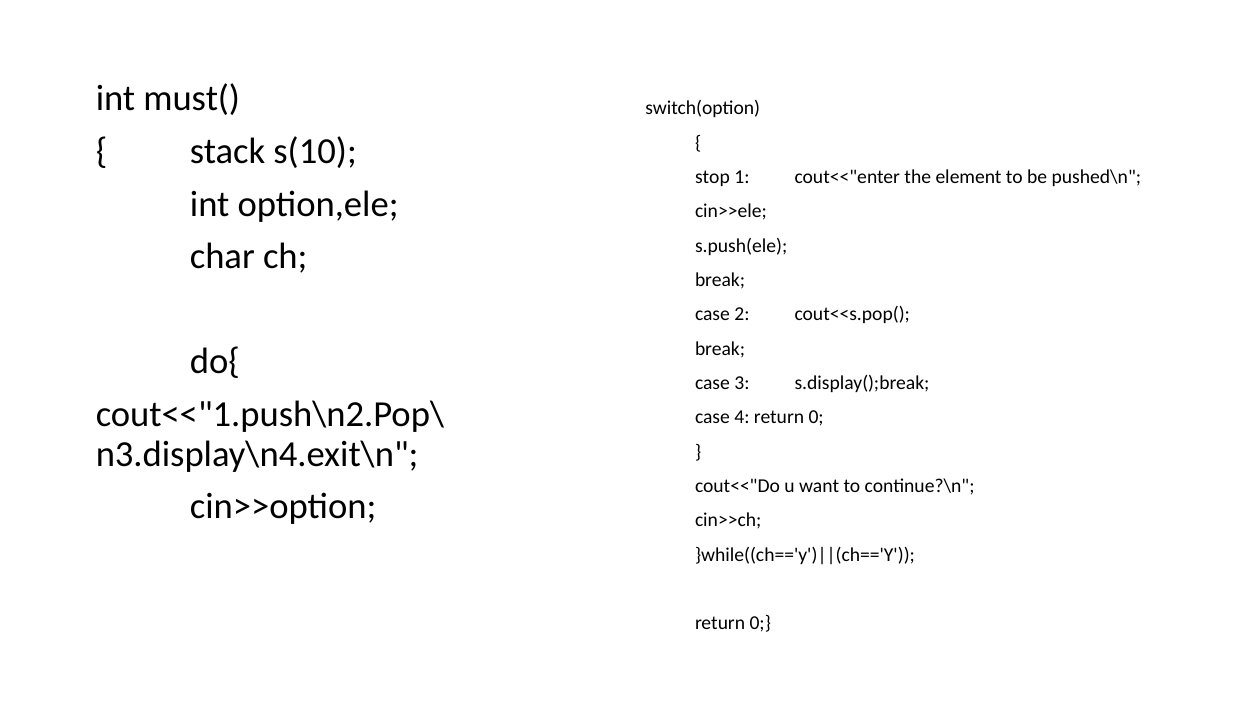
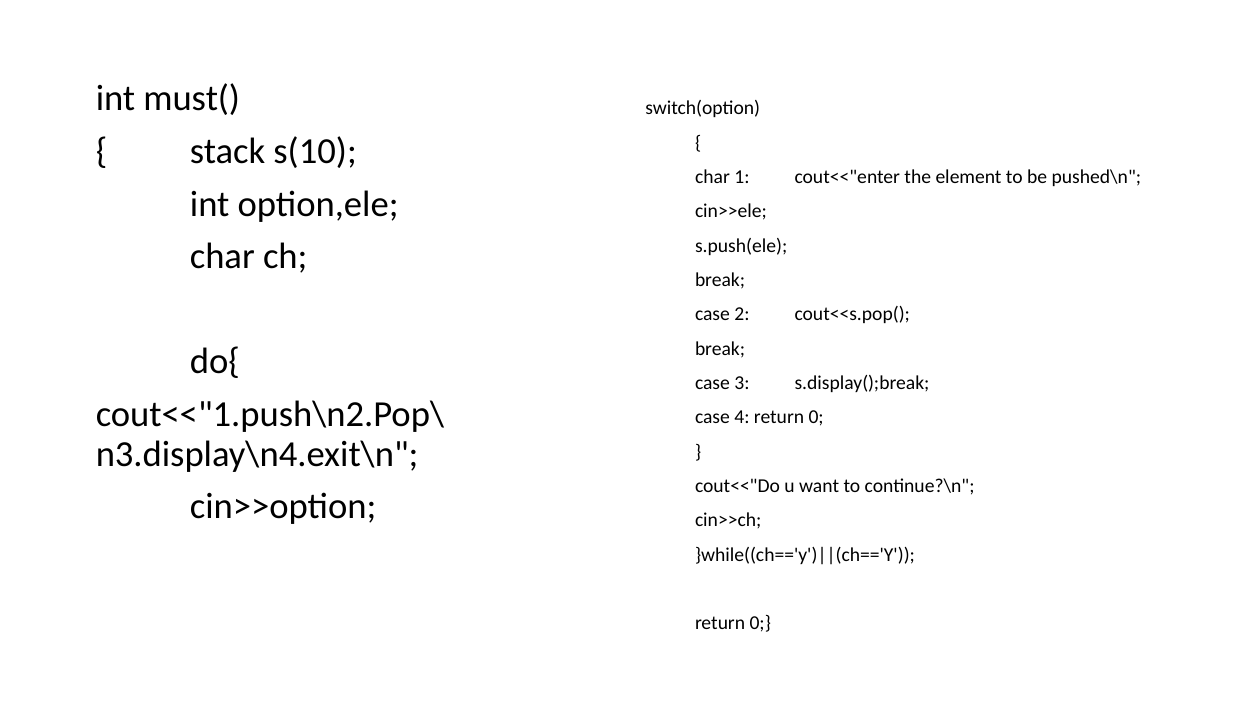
stop at (712, 177): stop -> char
